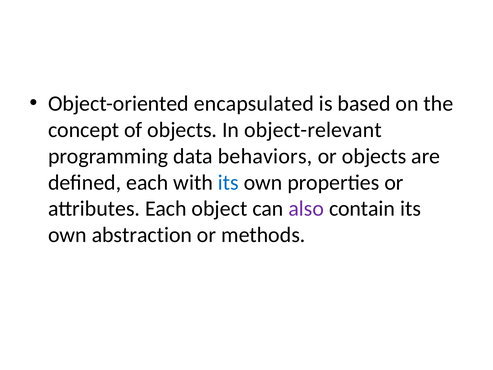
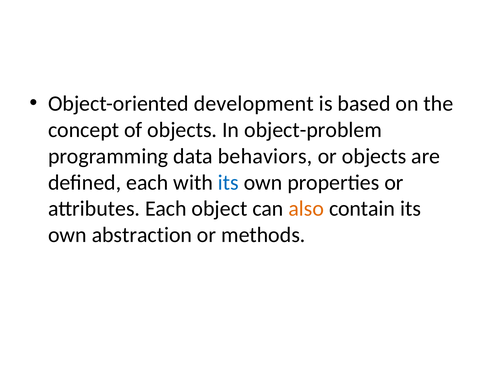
encapsulated: encapsulated -> development
object-relevant: object-relevant -> object-problem
also colour: purple -> orange
